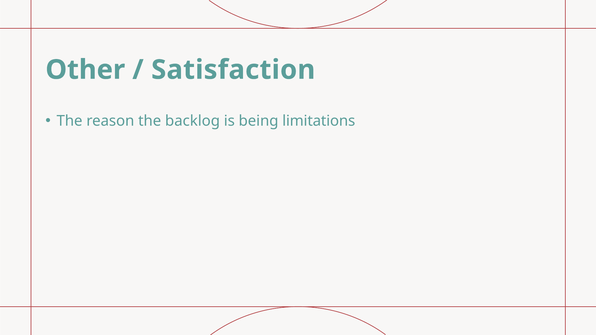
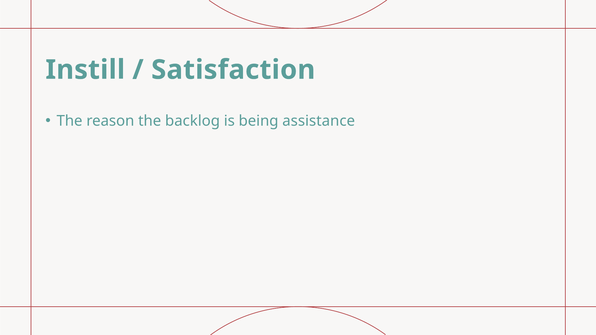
Other: Other -> Instill
limitations: limitations -> assistance
